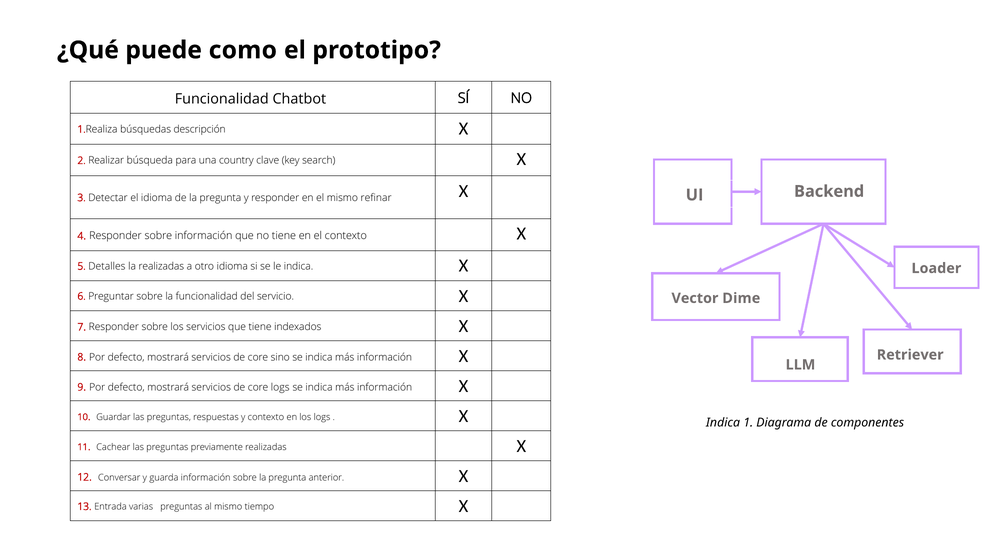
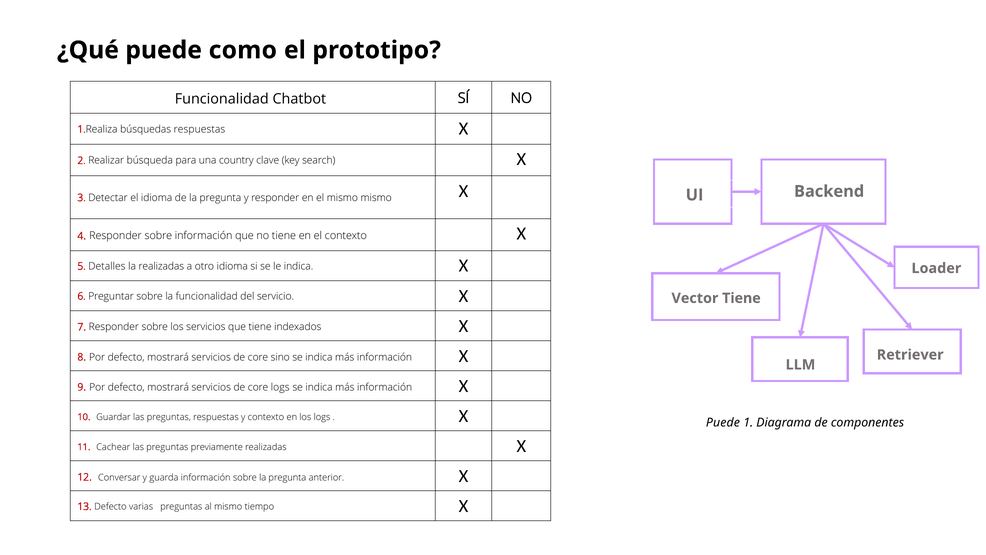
búsquedas descripción: descripción -> respuestas
mismo refinar: refinar -> mismo
Vector Dime: Dime -> Tiene
Indica at (723, 423): Indica -> Puede
13 Entrada: Entrada -> Defecto
